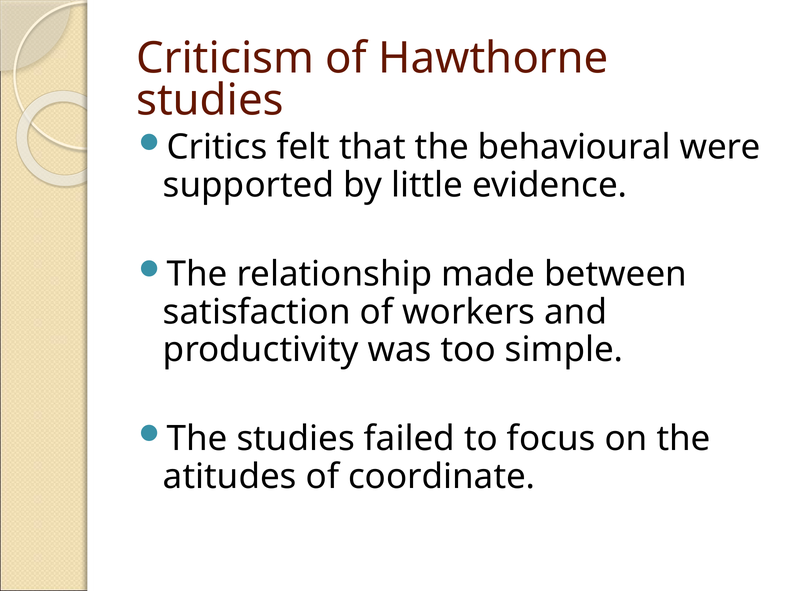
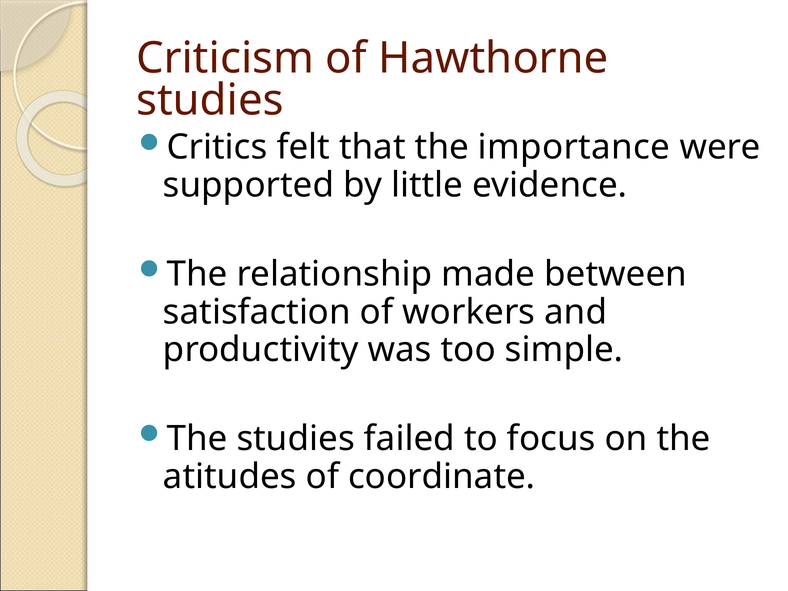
behavioural: behavioural -> importance
